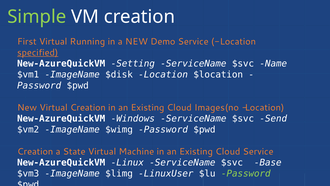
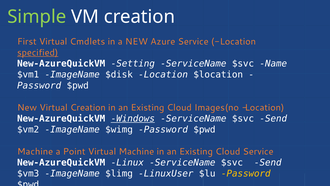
Running: Running -> Cmdlets
Demo: Demo -> Azure
Windows underline: none -> present
Creation at (35, 151): Creation -> Machine
State: State -> Point
Linux ServiceName $svc Base: Base -> Send
Password at (246, 173) colour: light green -> yellow
